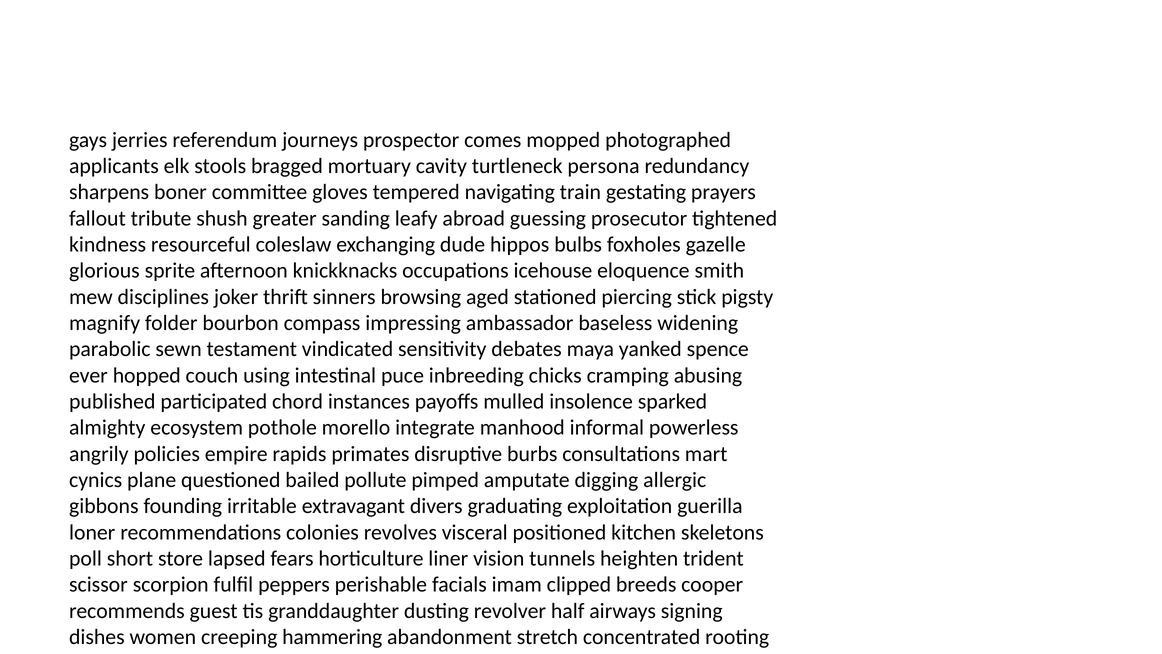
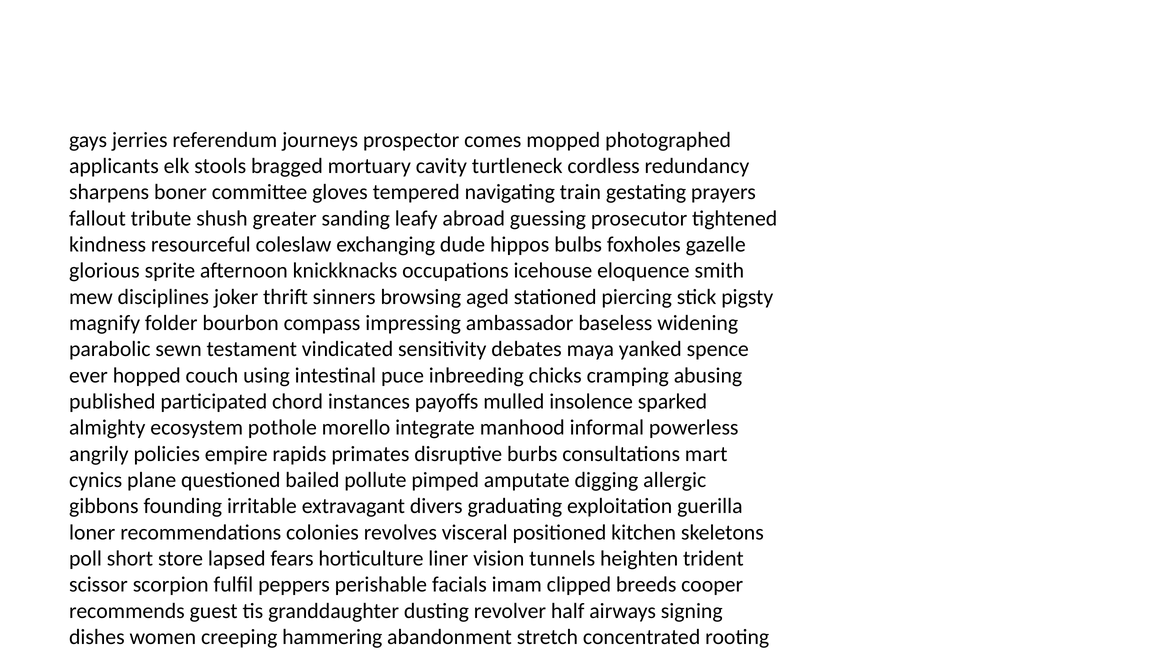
persona: persona -> cordless
